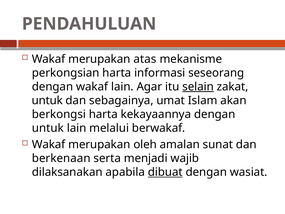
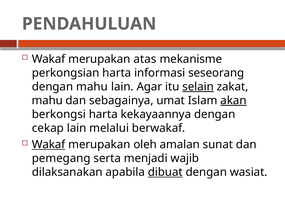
dengan wakaf: wakaf -> mahu
untuk at (47, 100): untuk -> mahu
akan underline: none -> present
untuk at (48, 128): untuk -> cekap
Wakaf at (49, 144) underline: none -> present
berkenaan: berkenaan -> pemegang
